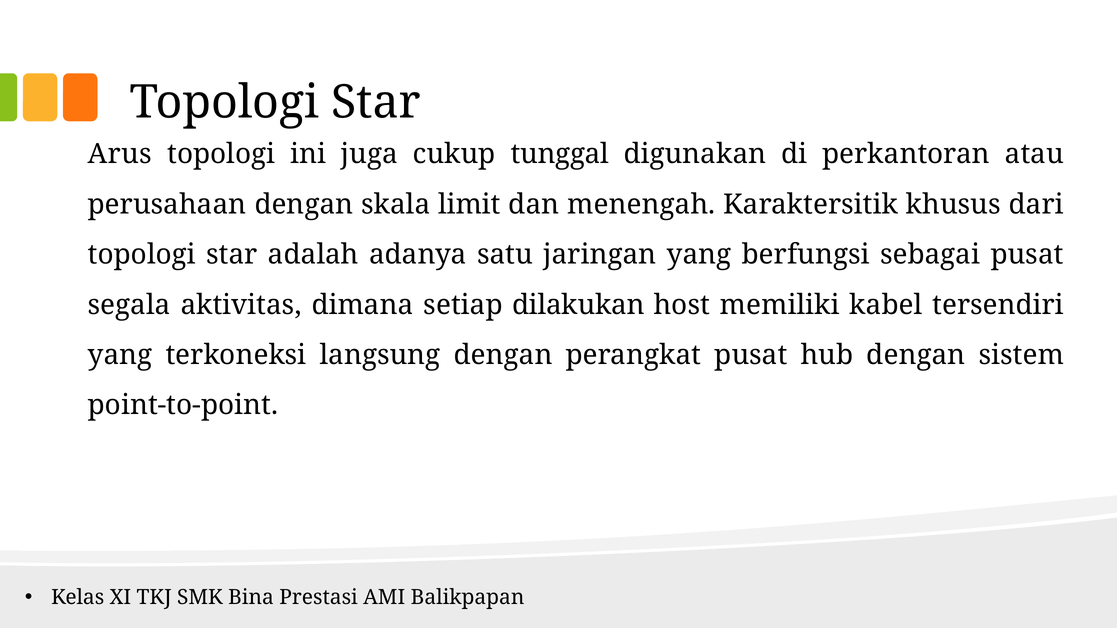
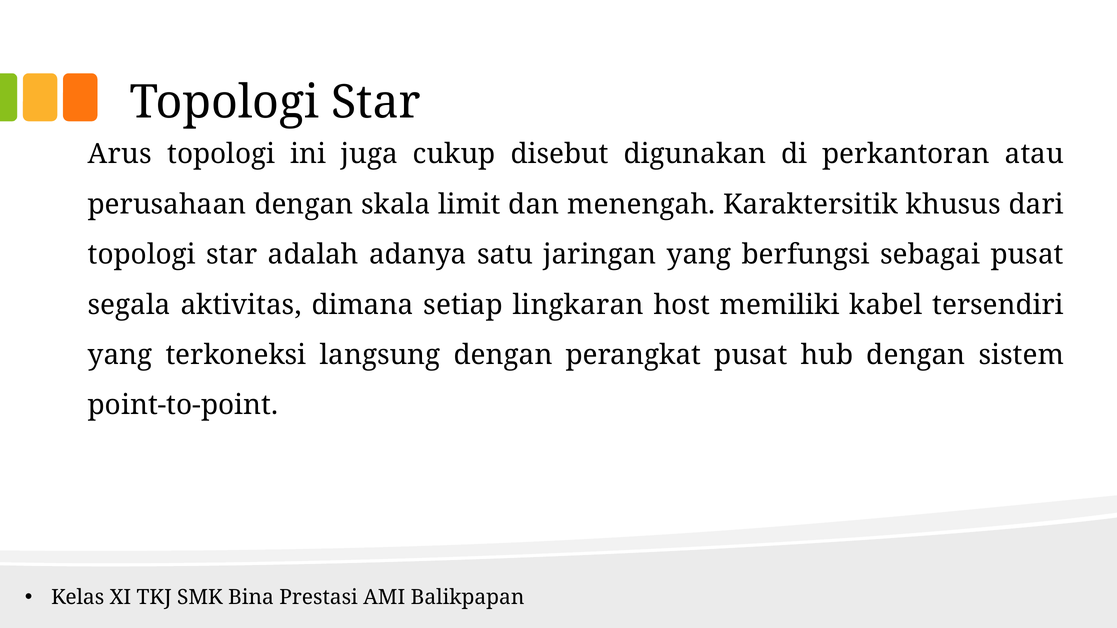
tunggal: tunggal -> disebut
dilakukan: dilakukan -> lingkaran
